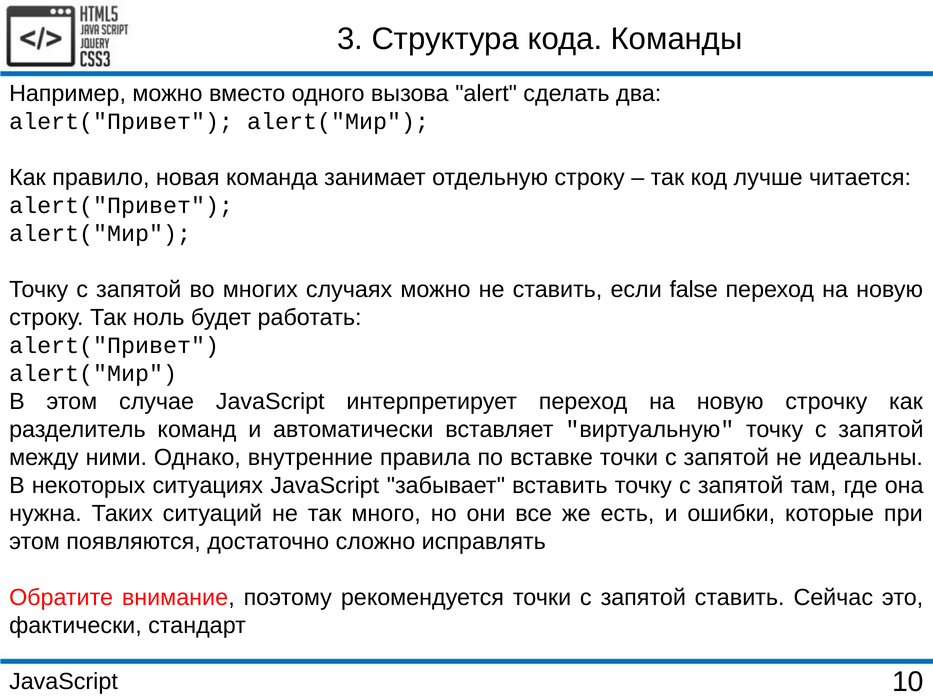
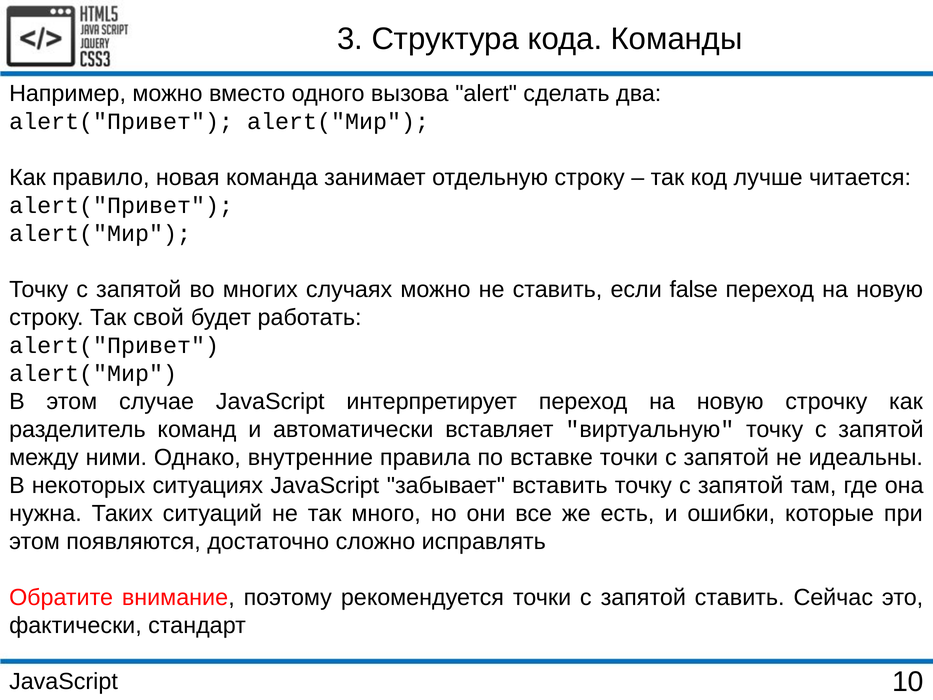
ноль: ноль -> свой
